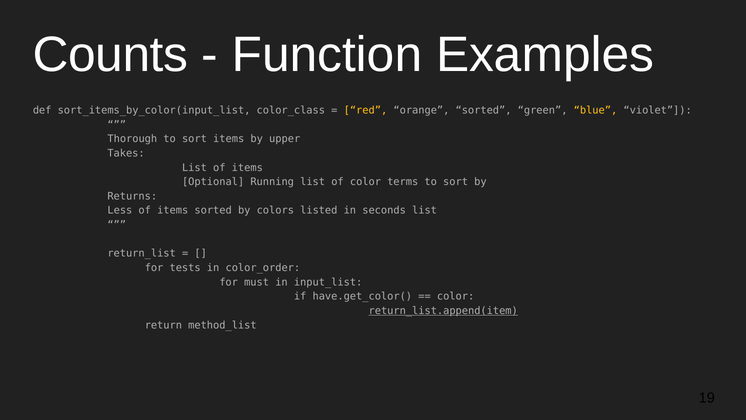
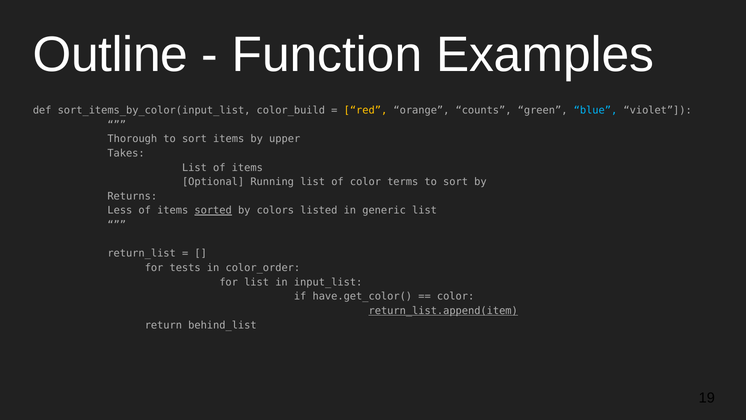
Counts: Counts -> Outline
color_class: color_class -> color_build
orange sorted: sorted -> counts
blue colour: yellow -> light blue
sorted at (213, 210) underline: none -> present
seconds: seconds -> generic
for must: must -> list
method_list: method_list -> behind_list
